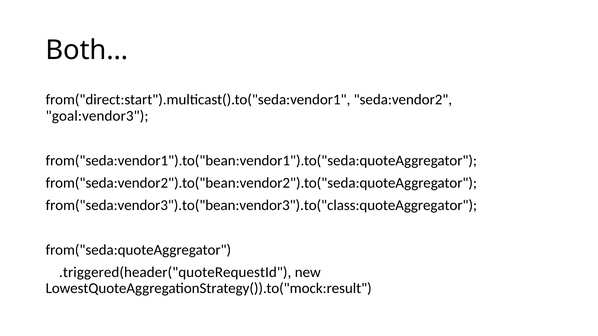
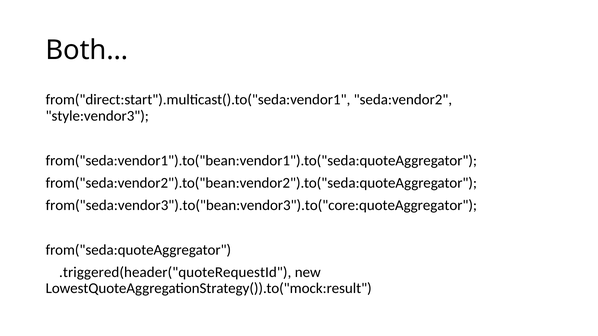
goal:vendor3: goal:vendor3 -> style:vendor3
from("seda:vendor3").to("bean:vendor3").to("class:quoteAggregator: from("seda:vendor3").to("bean:vendor3").to("class:quoteAggregator -> from("seda:vendor3").to("bean:vendor3").to("core:quoteAggregator
